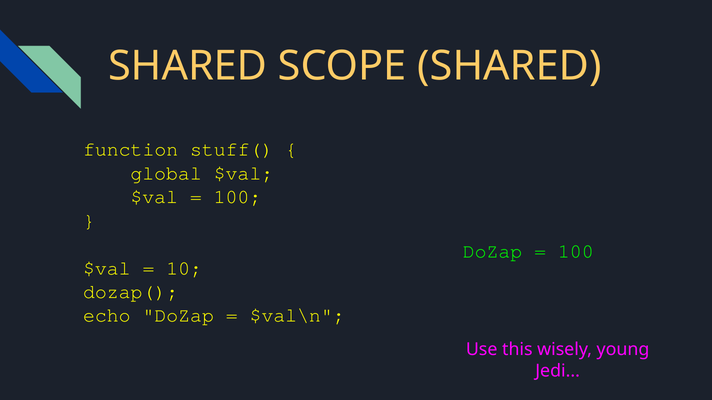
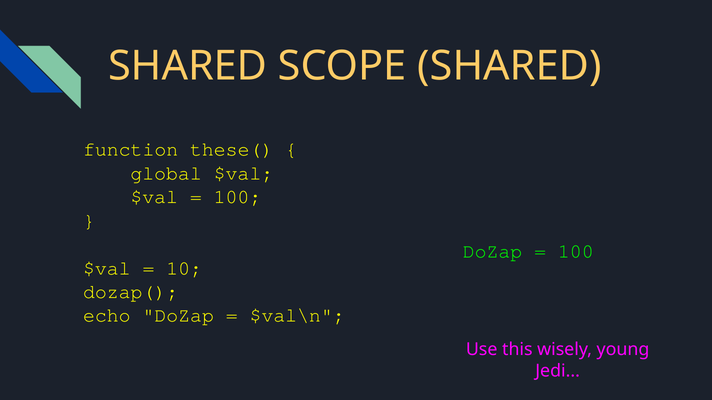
stuff(: stuff( -> these(
